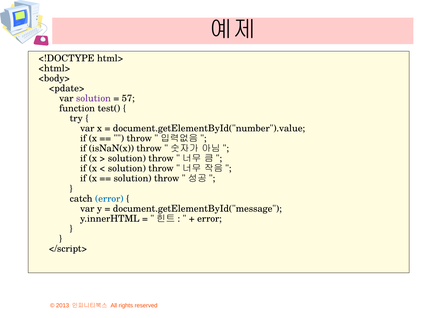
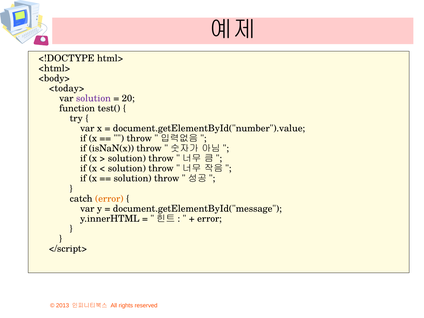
<pdate>: <pdate> -> <today>
57: 57 -> 20
error at (109, 199) colour: blue -> orange
